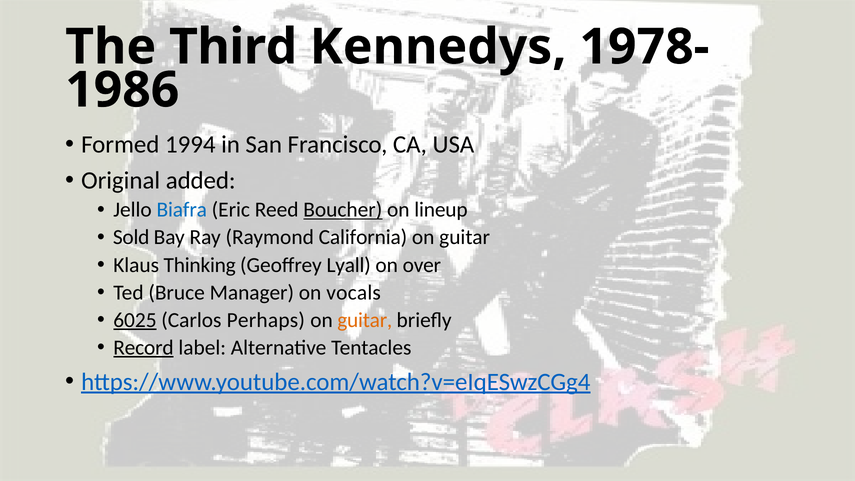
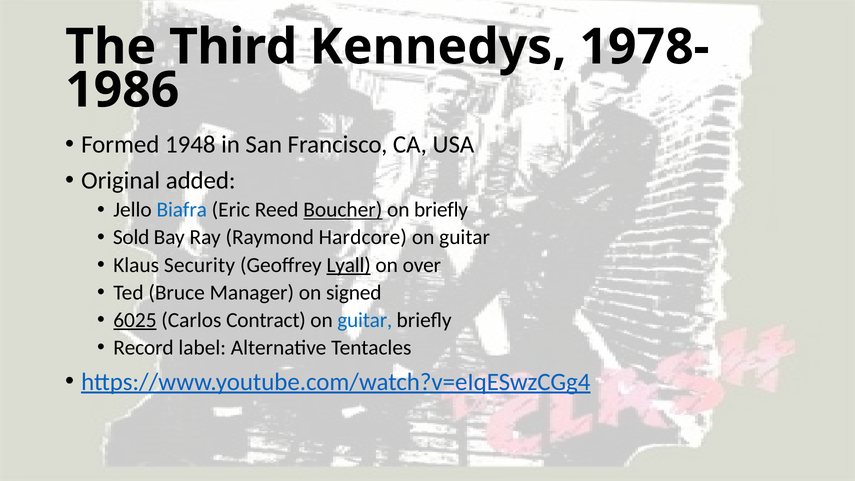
1994: 1994 -> 1948
on lineup: lineup -> briefly
California: California -> Hardcore
Thinking: Thinking -> Security
Lyall underline: none -> present
vocals: vocals -> signed
Perhaps: Perhaps -> Contract
guitar at (365, 320) colour: orange -> blue
Record underline: present -> none
